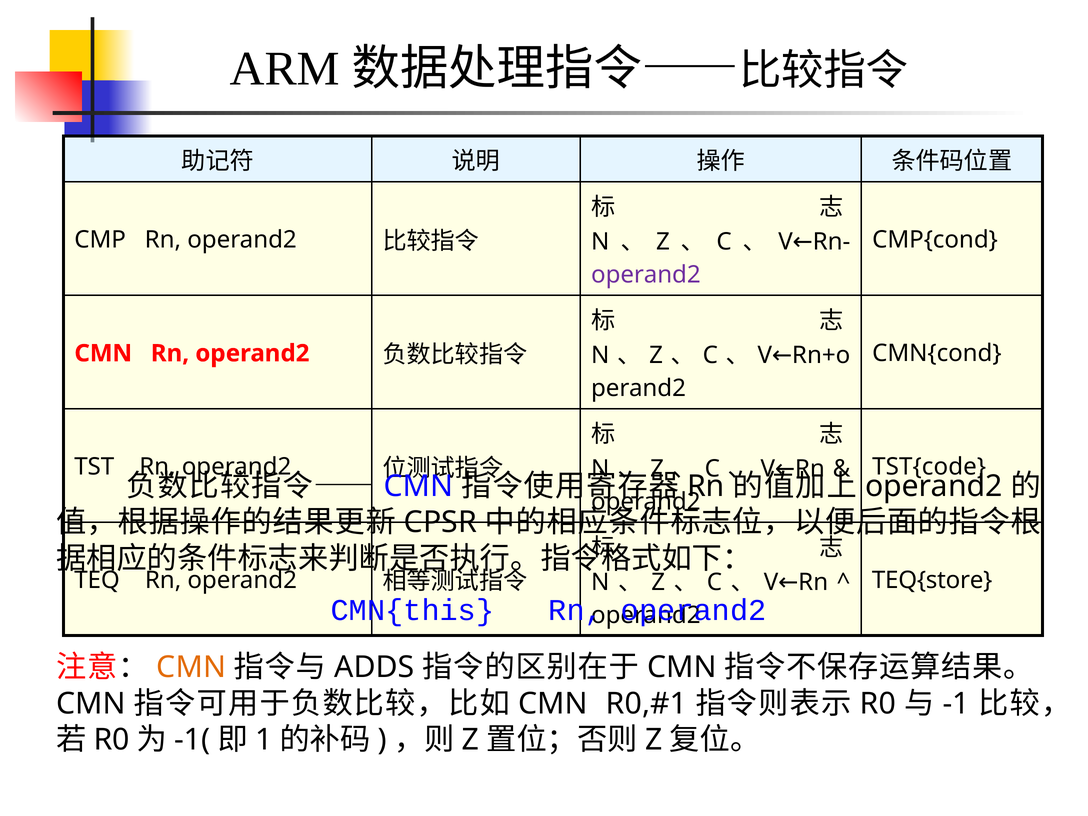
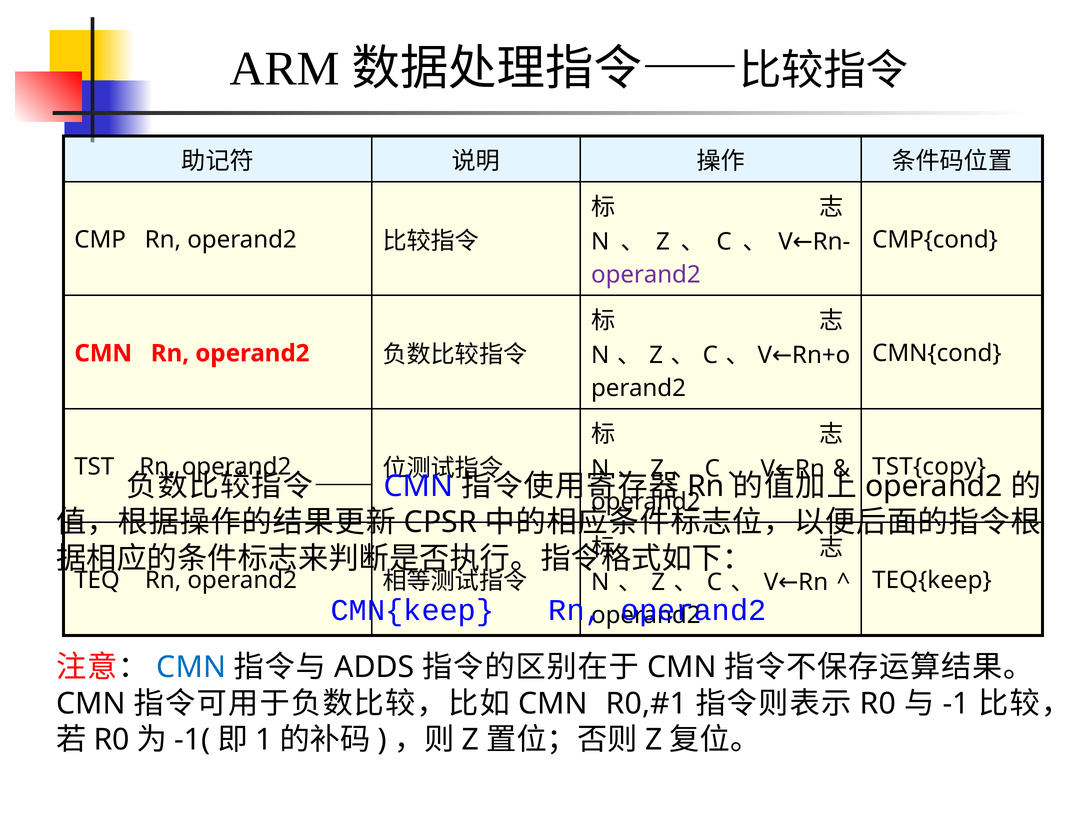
TST{code: TST{code -> TST{copy
TEQ{store: TEQ{store -> TEQ{keep
CMN{this: CMN{this -> CMN{keep
CMN at (191, 667) colour: orange -> blue
